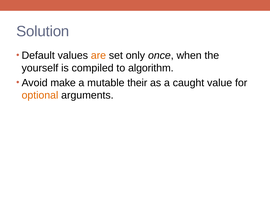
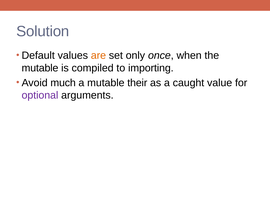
yourself at (40, 68): yourself -> mutable
algorithm: algorithm -> importing
make: make -> much
optional colour: orange -> purple
